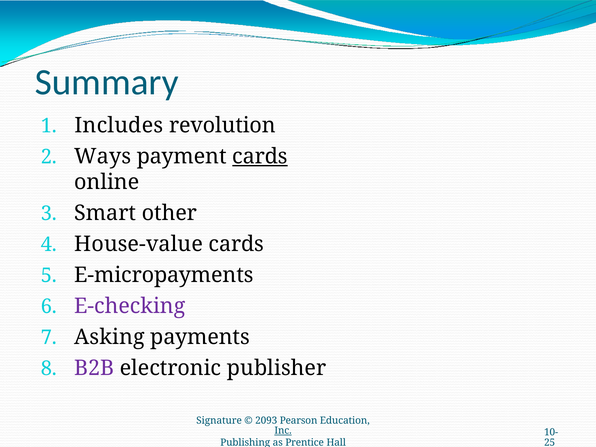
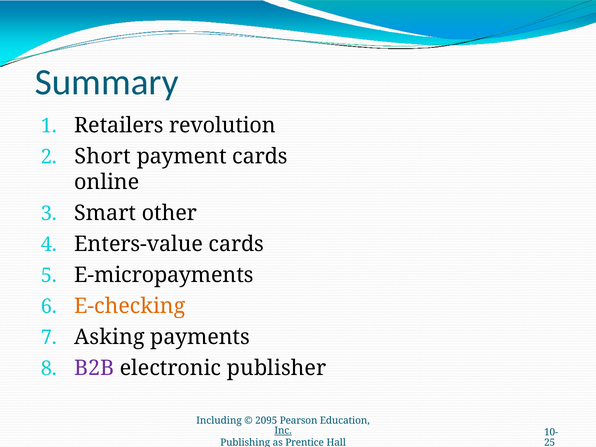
Includes: Includes -> Retailers
Ways: Ways -> Short
cards at (260, 156) underline: present -> none
House-value: House-value -> Enters-value
E-checking colour: purple -> orange
Signature: Signature -> Including
2093: 2093 -> 2095
